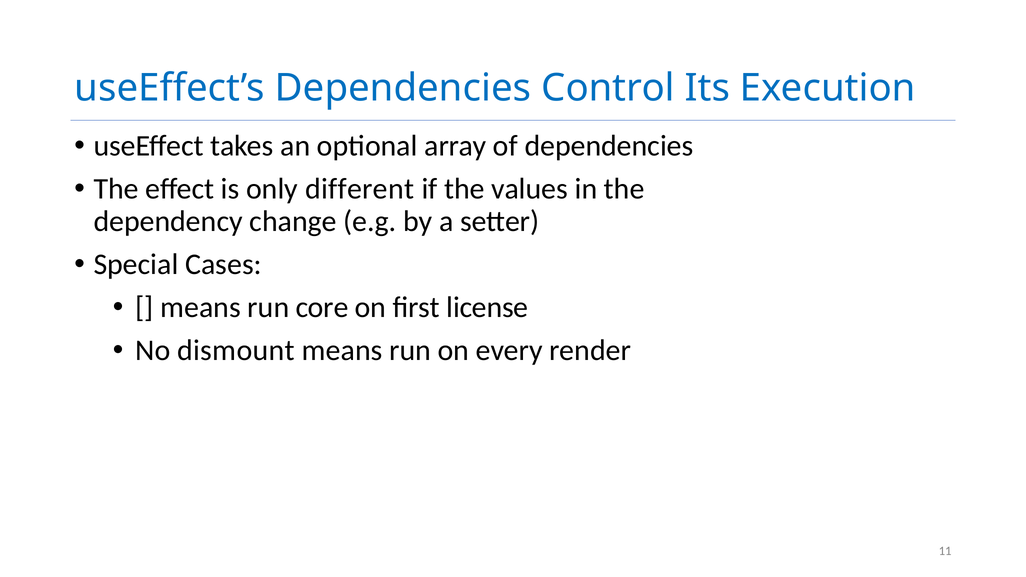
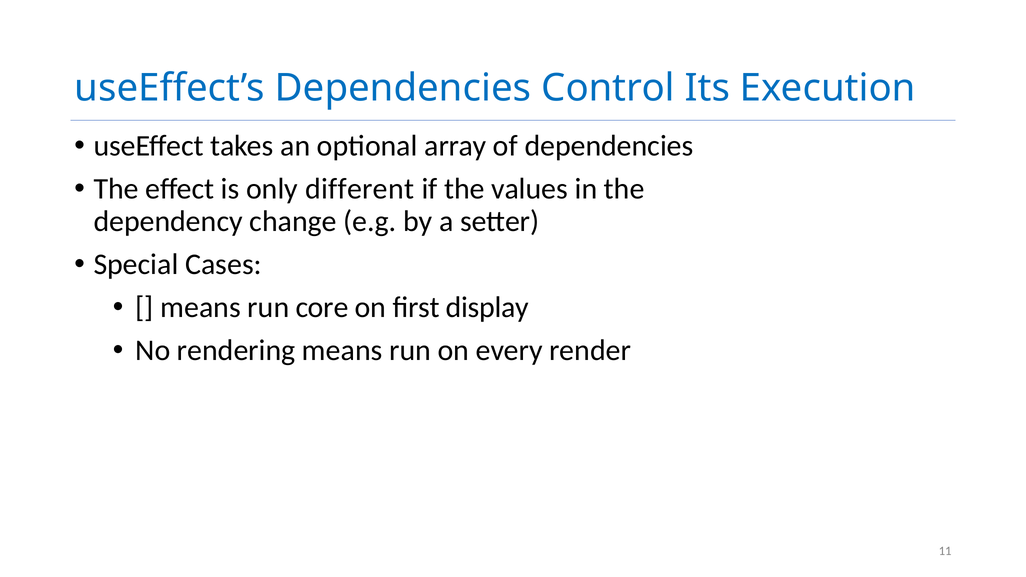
license: license -> display
dismount: dismount -> rendering
